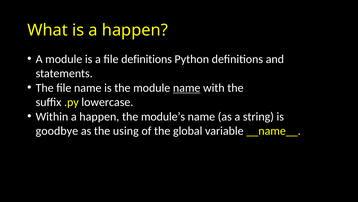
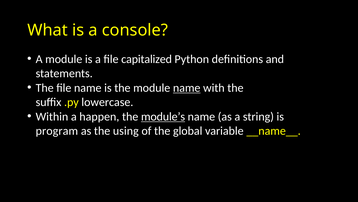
is a happen: happen -> console
file definitions: definitions -> capitalized
module’s underline: none -> present
goodbye: goodbye -> program
